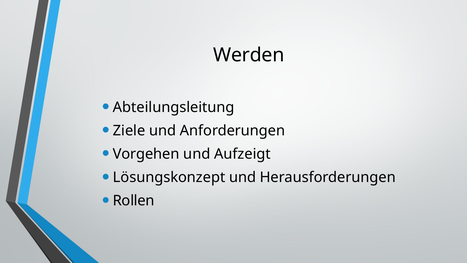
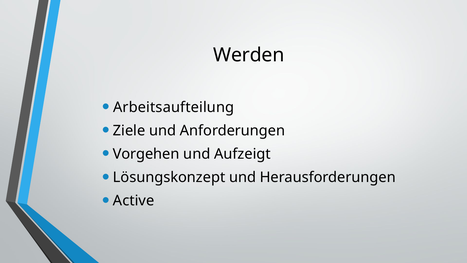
Abteilungsleitung: Abteilungsleitung -> Arbeitsaufteilung
Rollen: Rollen -> Active
